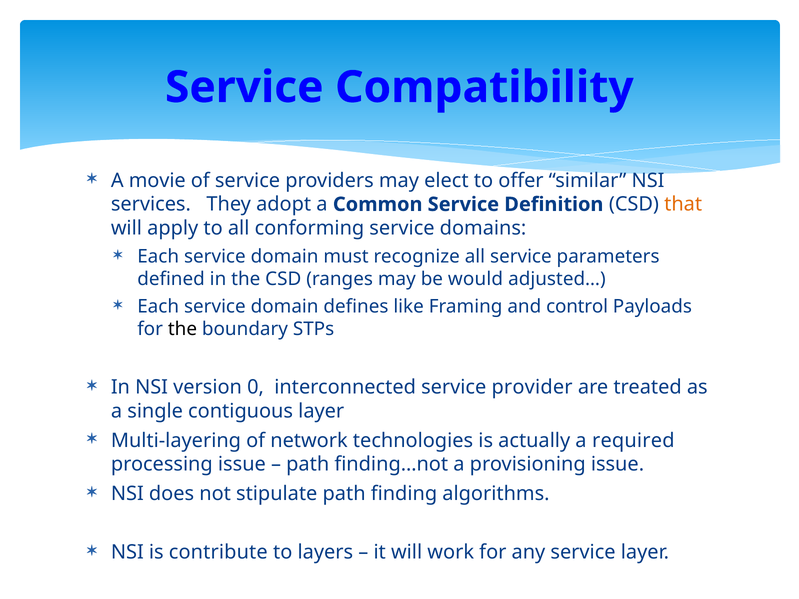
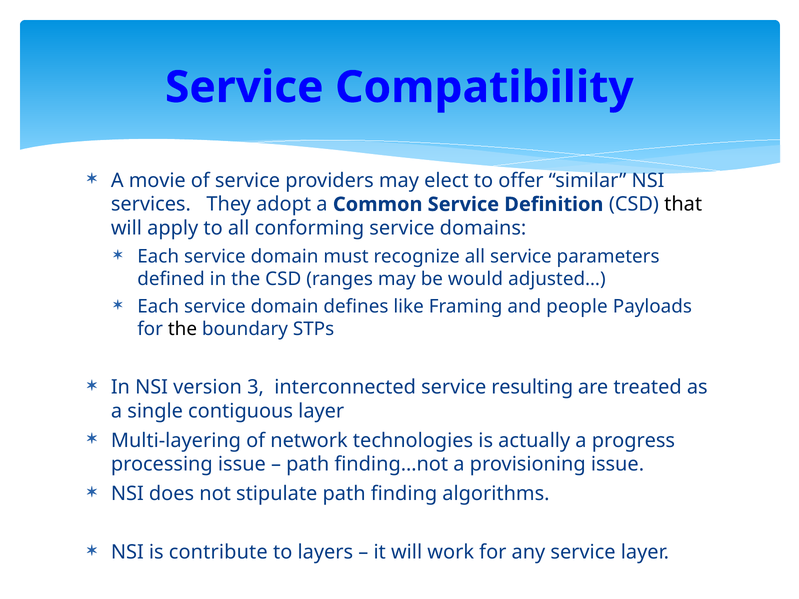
that colour: orange -> black
control: control -> people
0: 0 -> 3
provider: provider -> resulting
required: required -> progress
